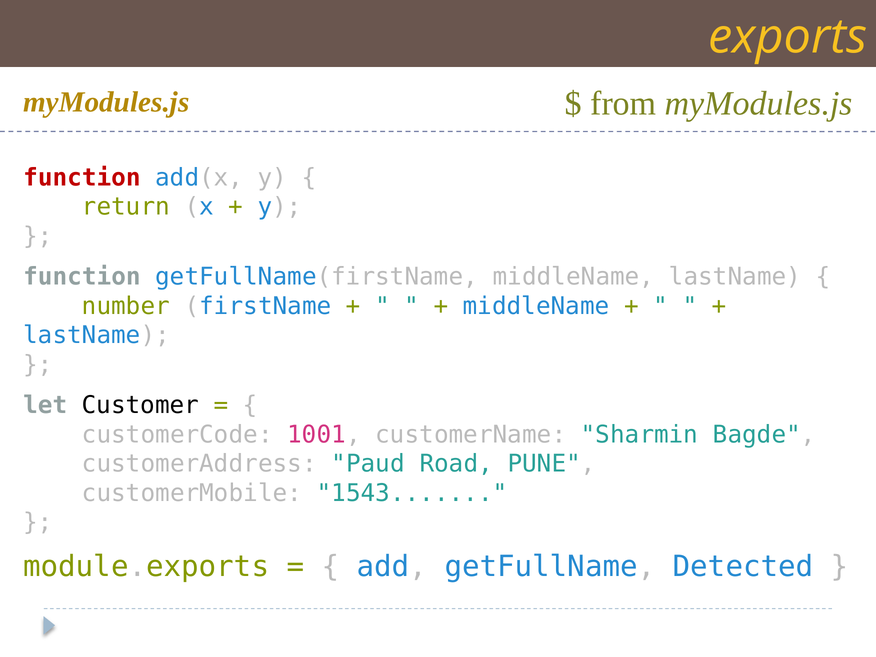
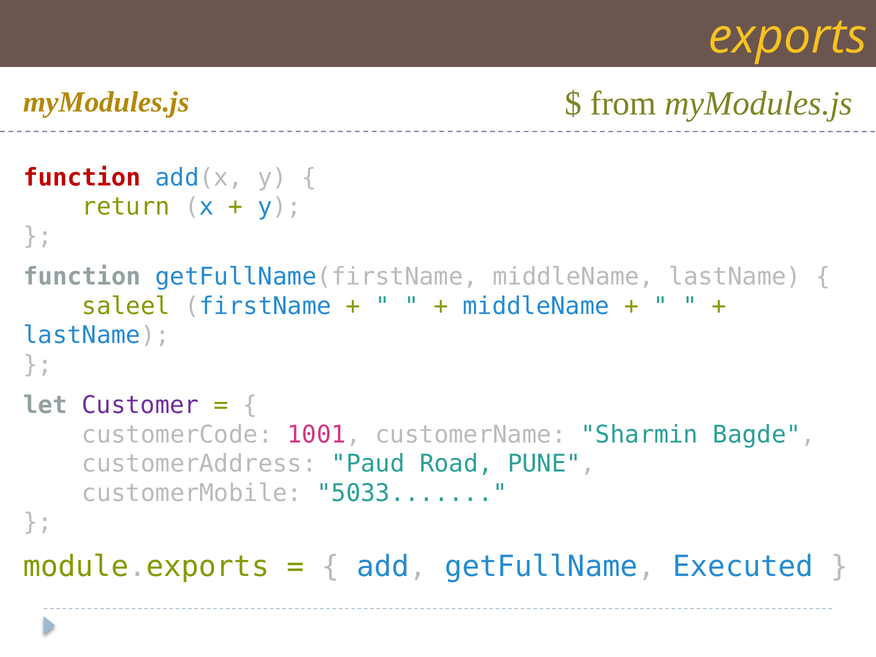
number: number -> saleel
Customer colour: black -> purple
1543: 1543 -> 5033
Detected: Detected -> Executed
